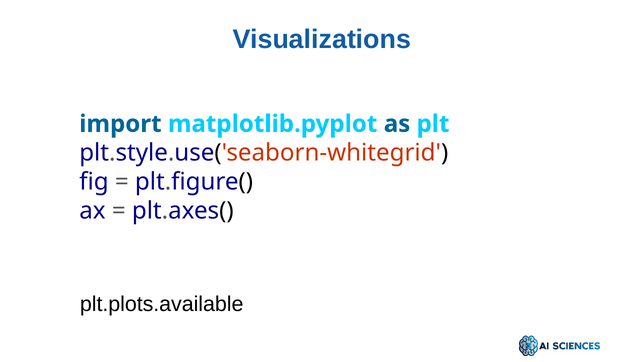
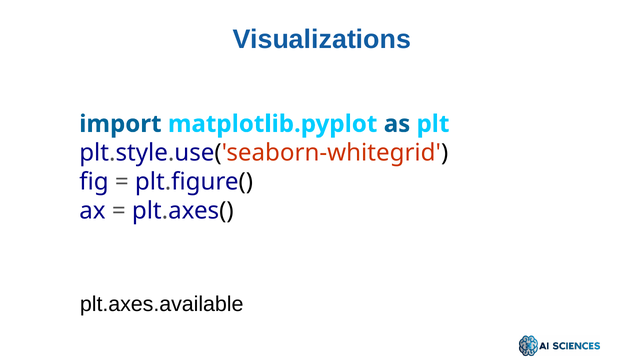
plt.plots.available: plt.plots.available -> plt.axes.available
